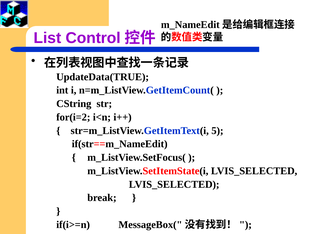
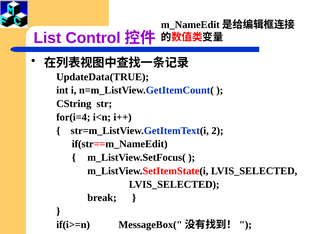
for(i=2: for(i=2 -> for(i=4
5: 5 -> 2
